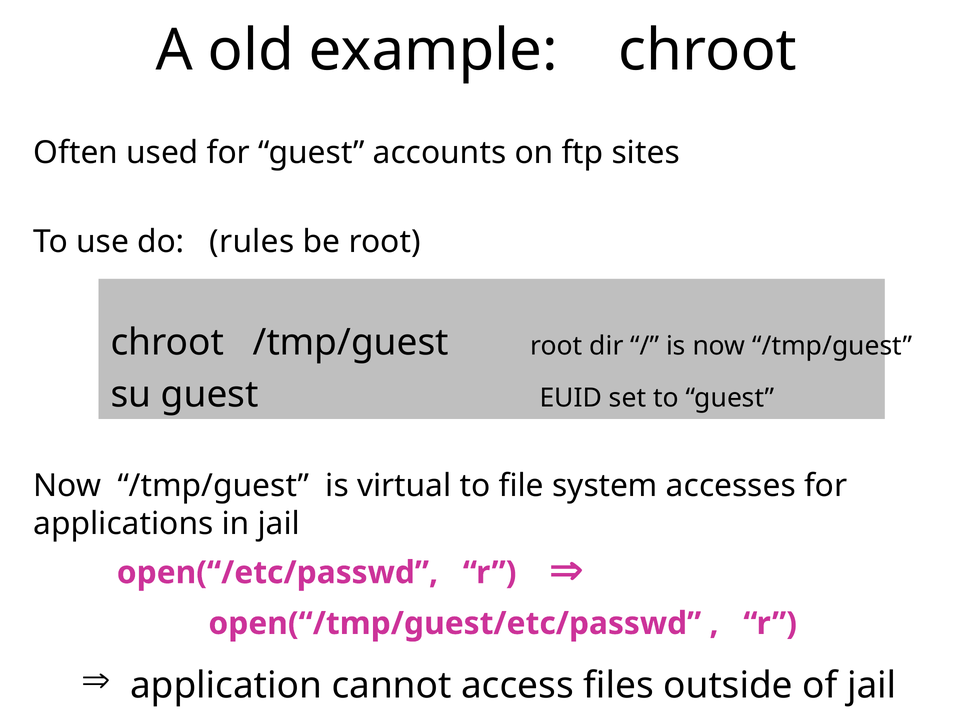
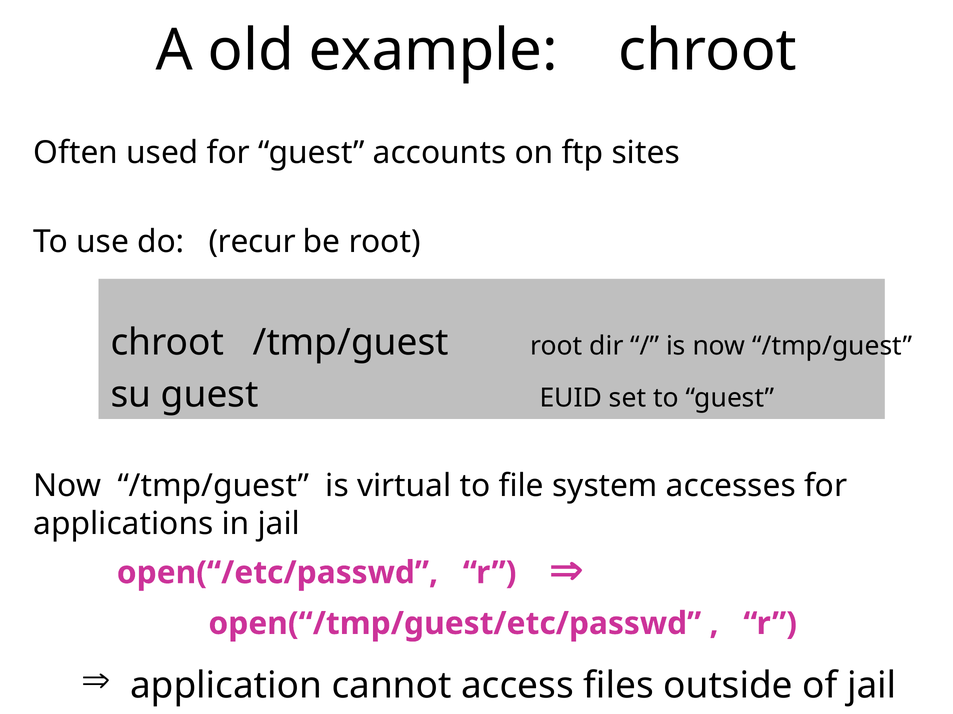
rules: rules -> recur
